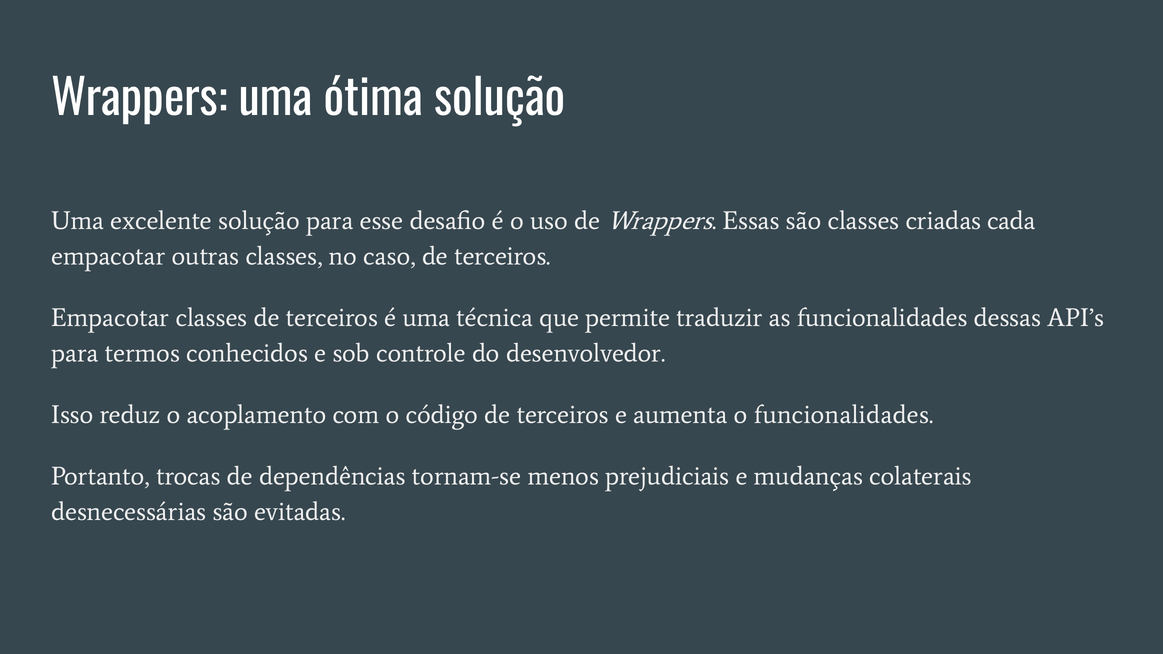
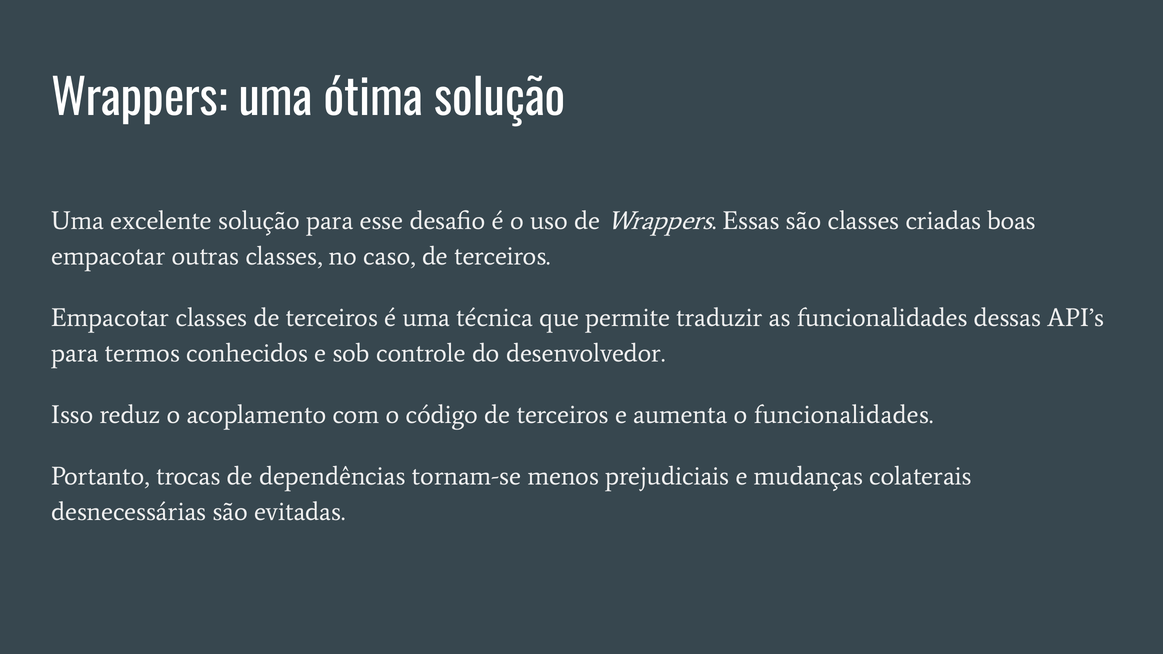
cada: cada -> boas
